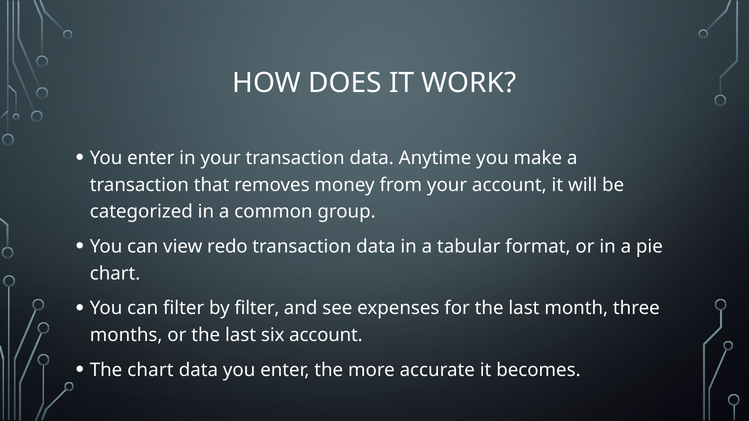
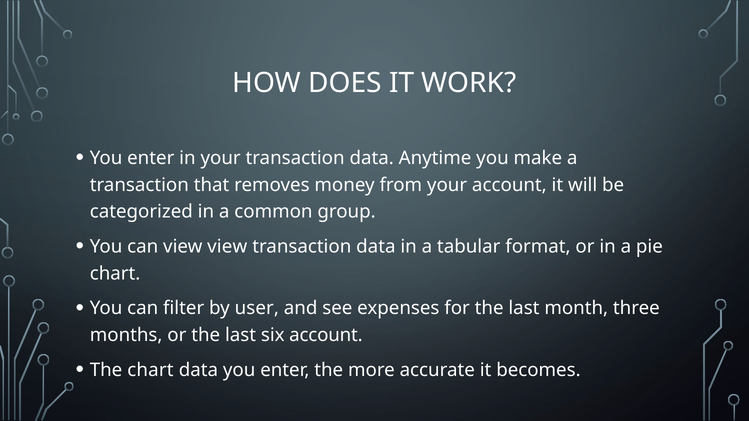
view redo: redo -> view
by filter: filter -> user
